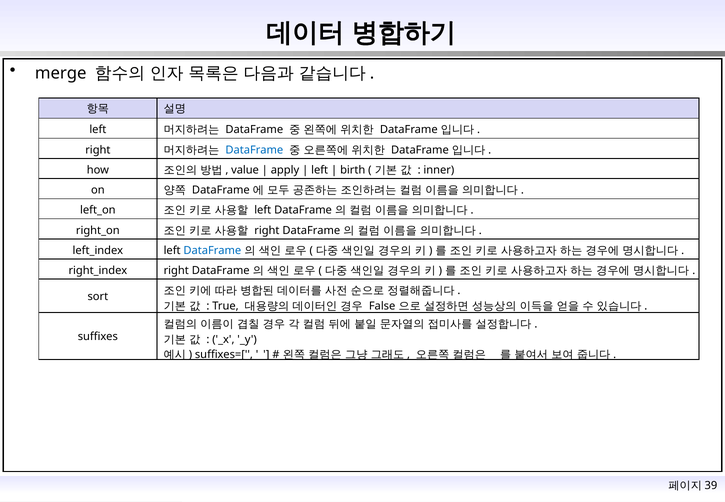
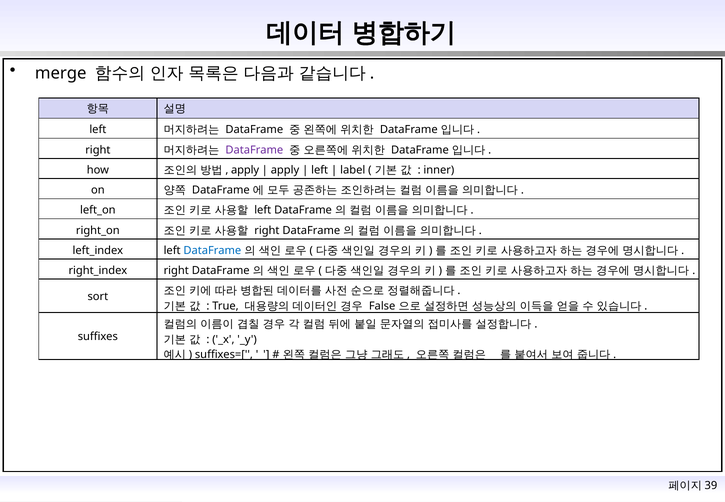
DataFrame at (254, 150) colour: blue -> purple
value at (245, 170): value -> apply
birth: birth -> label
